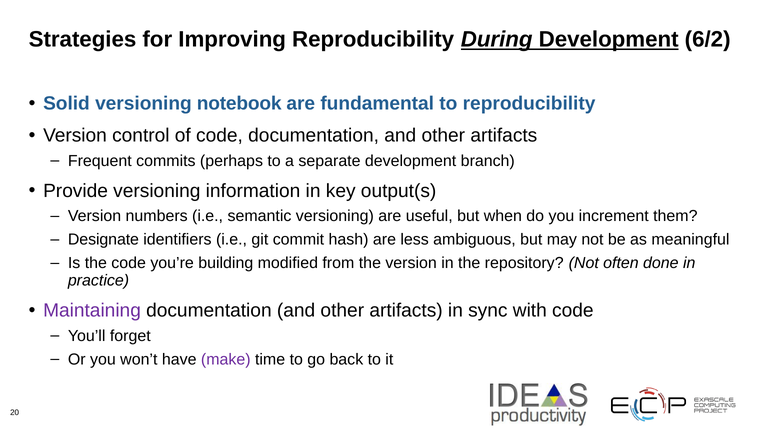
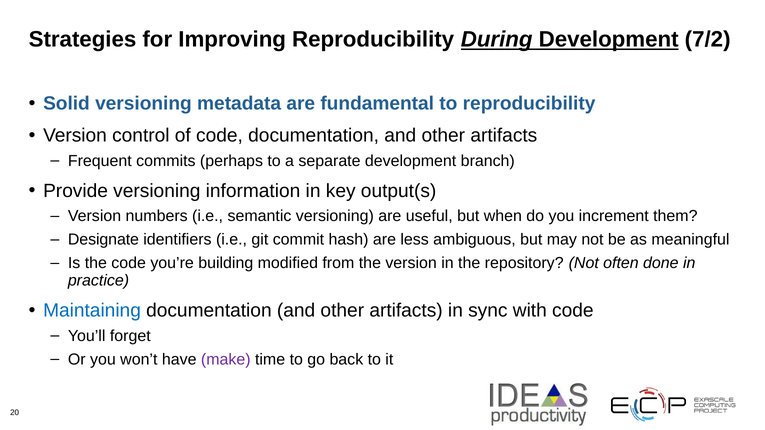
6/2: 6/2 -> 7/2
notebook: notebook -> metadata
Maintaining colour: purple -> blue
